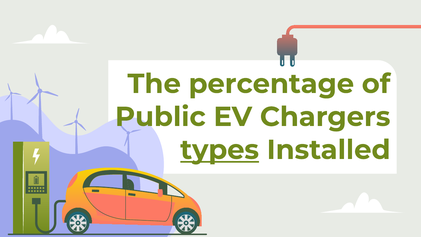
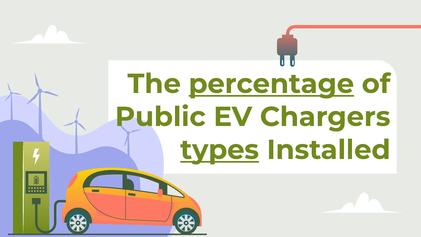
percentage underline: none -> present
